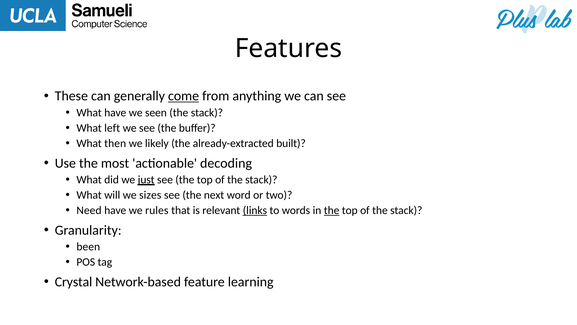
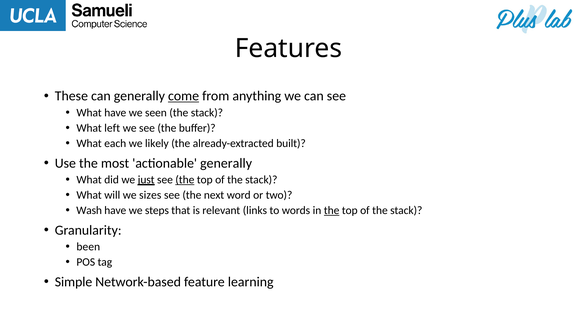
then: then -> each
actionable decoding: decoding -> generally
the at (185, 180) underline: none -> present
Need: Need -> Wash
rules: rules -> steps
links underline: present -> none
Crystal: Crystal -> Simple
